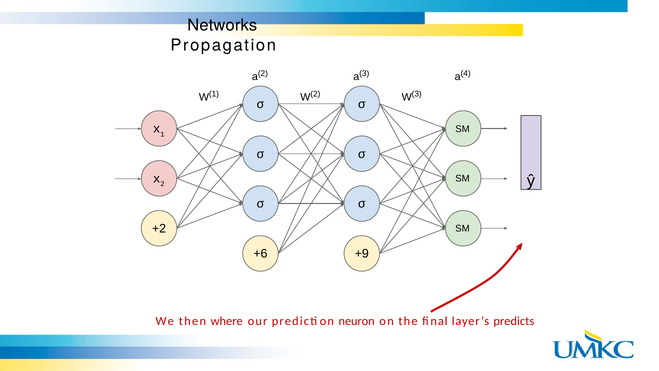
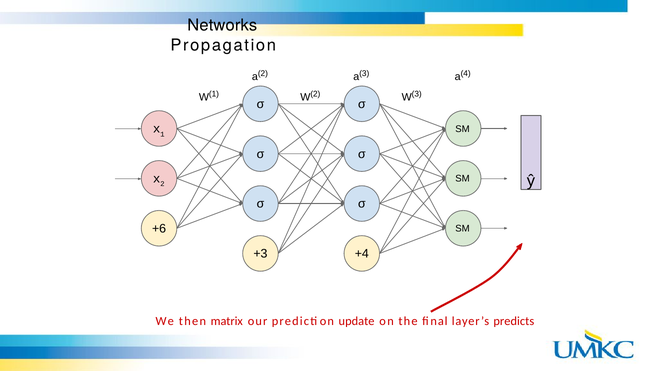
+2: +2 -> +6
+6: +6 -> +3
+9: +9 -> +4
where: where -> matrix
neuron: neuron -> update
